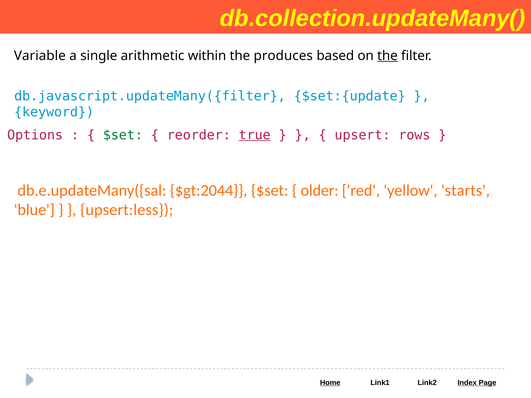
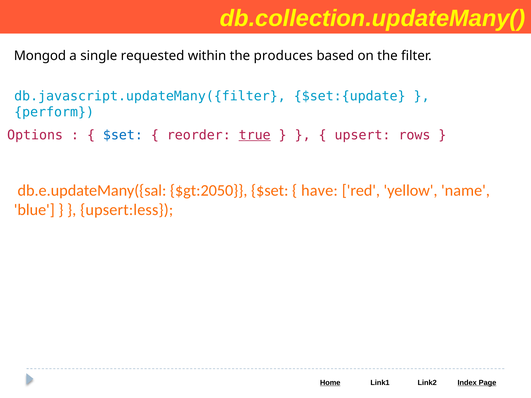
Variable: Variable -> Mongod
arithmetic: arithmetic -> requested
the at (387, 56) underline: present -> none
keyword: keyword -> perform
$set at (123, 135) colour: green -> blue
$gt:2044: $gt:2044 -> $gt:2050
older: older -> have
starts: starts -> name
